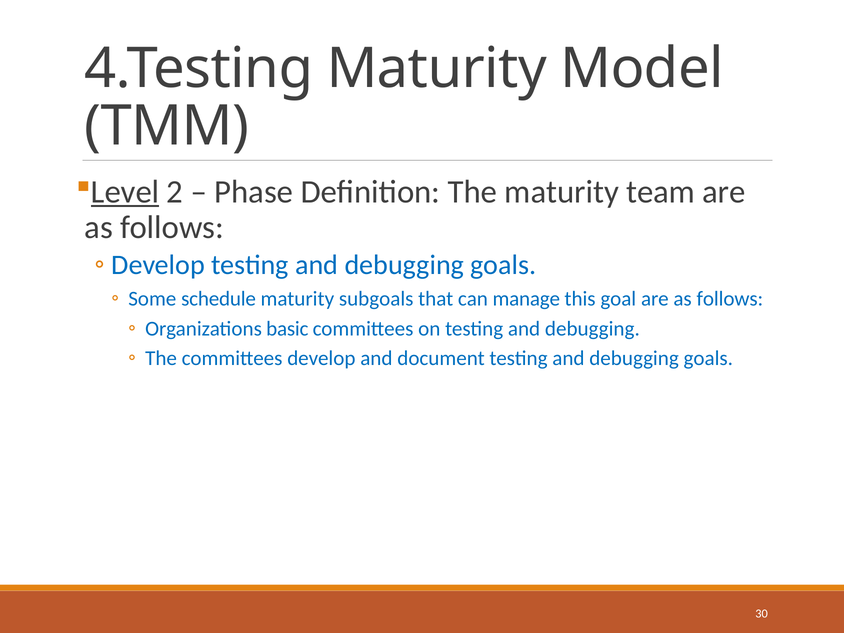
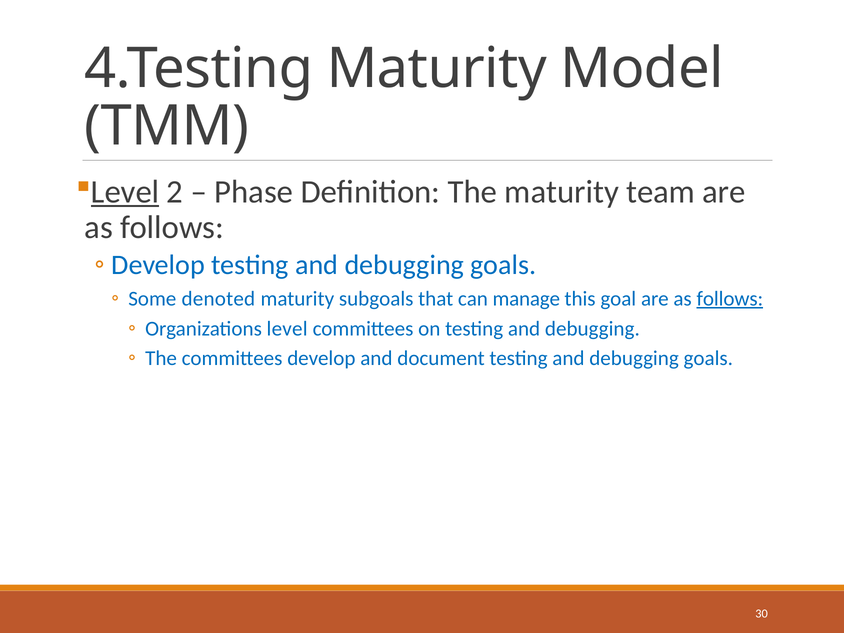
schedule: schedule -> denoted
follows at (730, 299) underline: none -> present
Organizations basic: basic -> level
